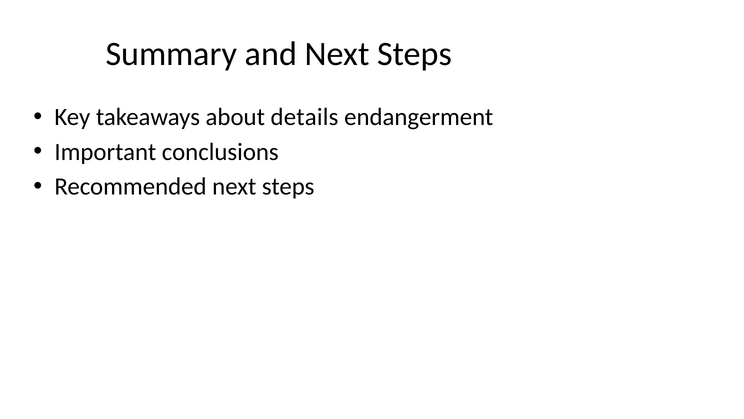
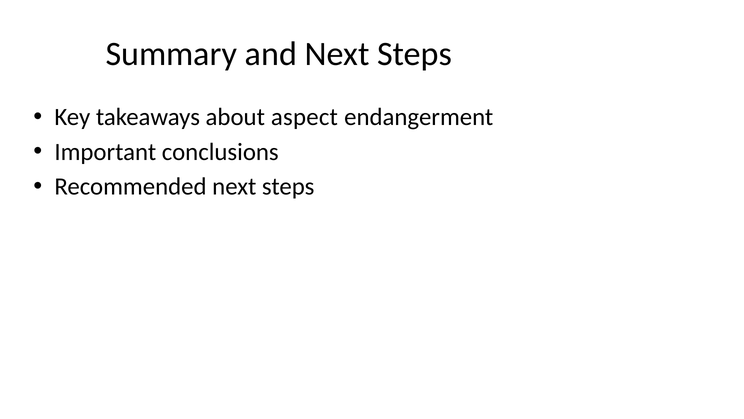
details: details -> aspect
